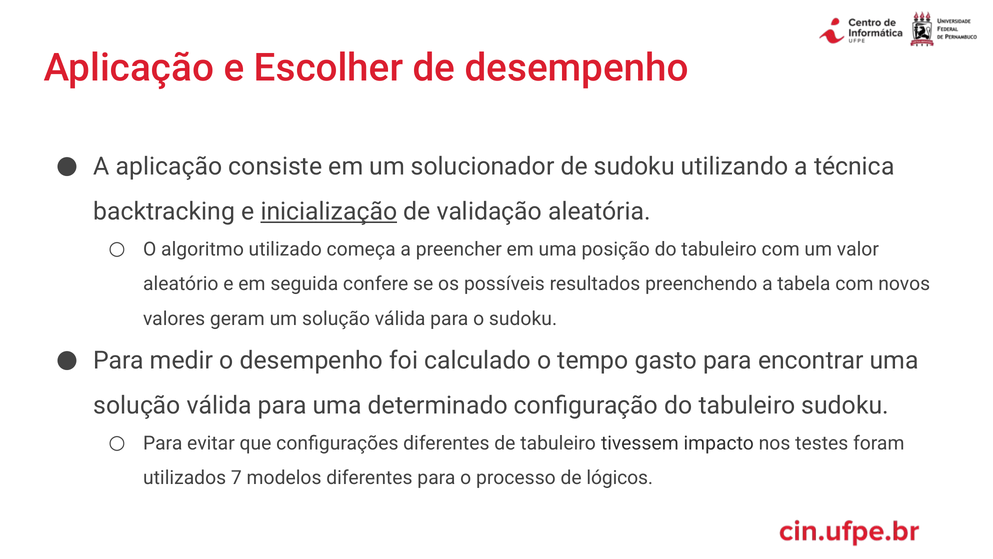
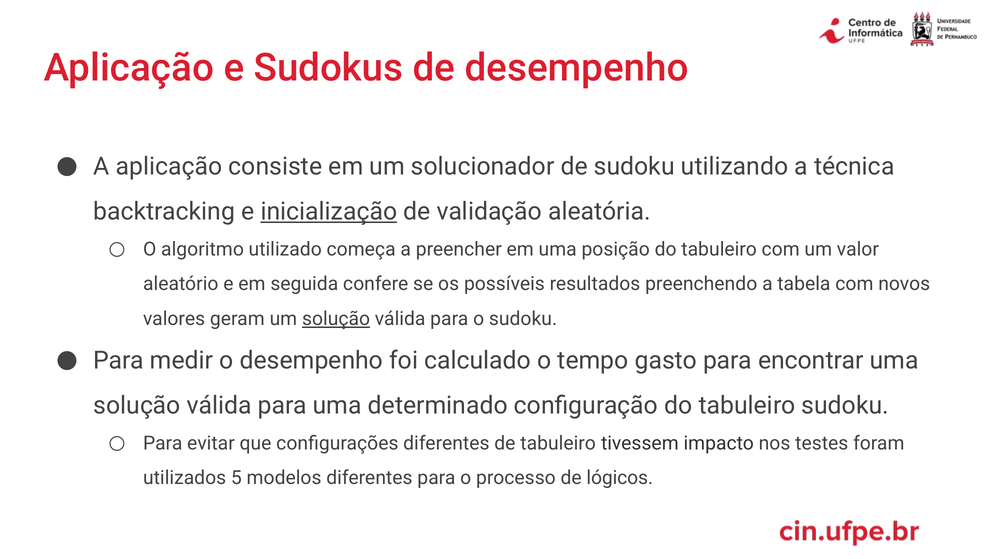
Escolher: Escolher -> Sudokus
solução at (336, 319) underline: none -> present
7: 7 -> 5
